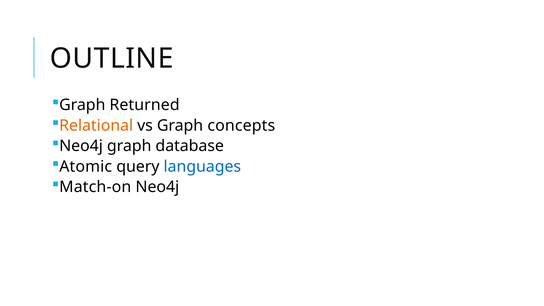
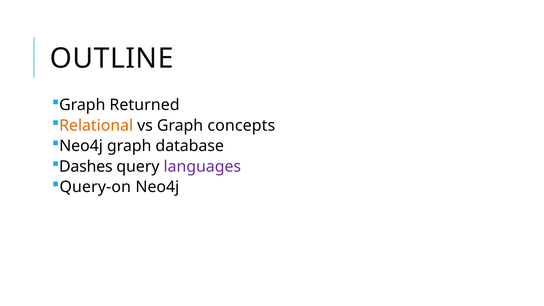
Atomic: Atomic -> Dashes
languages colour: blue -> purple
Match-on: Match-on -> Query-on
